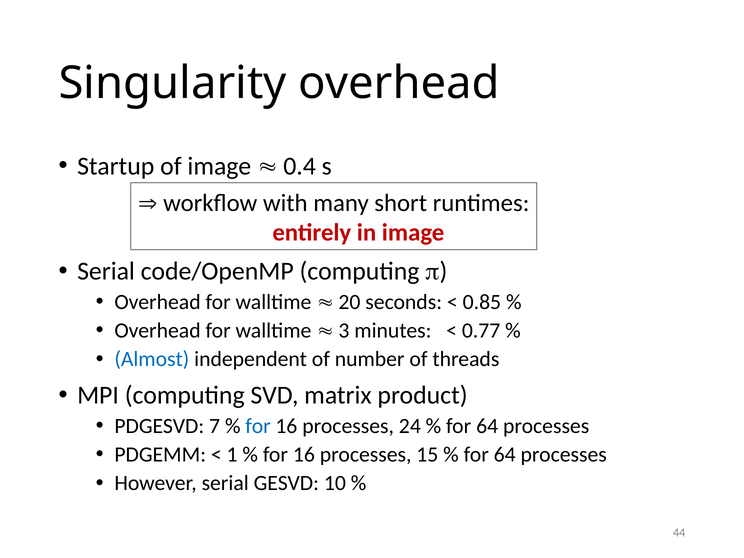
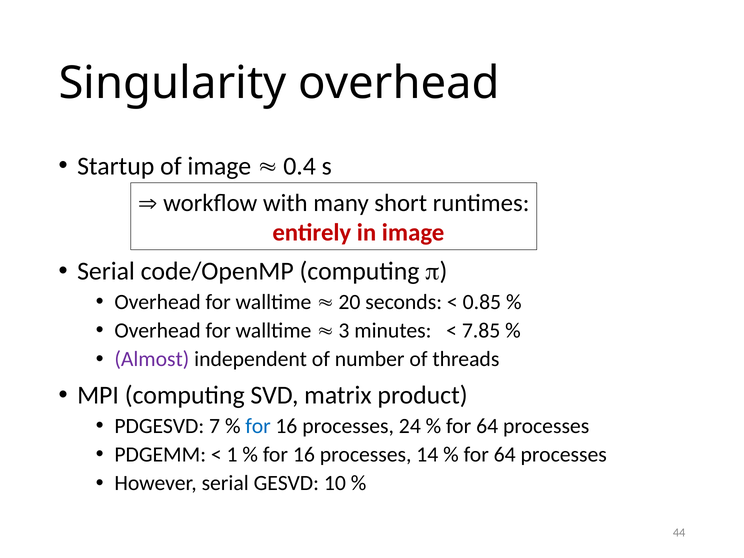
0.77: 0.77 -> 7.85
Almost colour: blue -> purple
15: 15 -> 14
